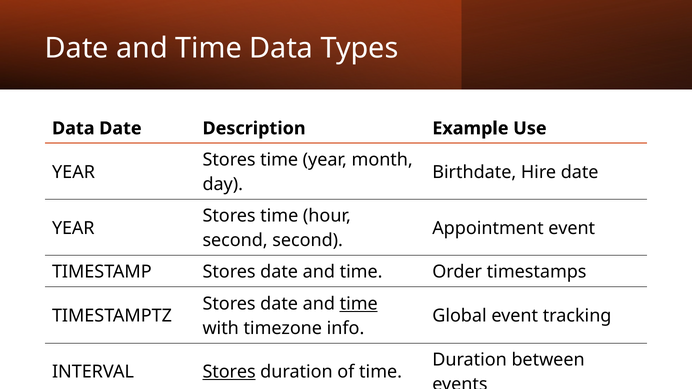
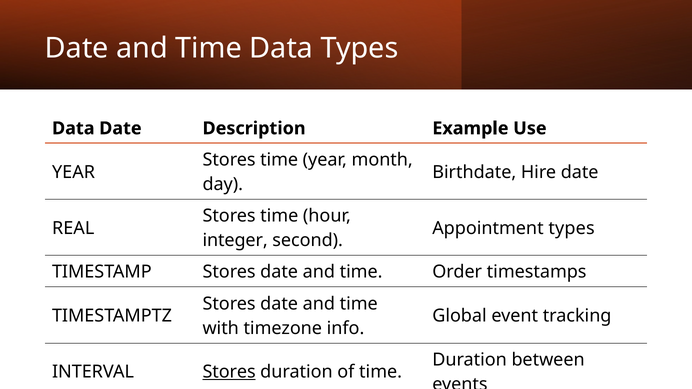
YEAR at (73, 228): YEAR -> REAL
Appointment event: event -> types
second at (235, 241): second -> integer
time at (359, 304) underline: present -> none
